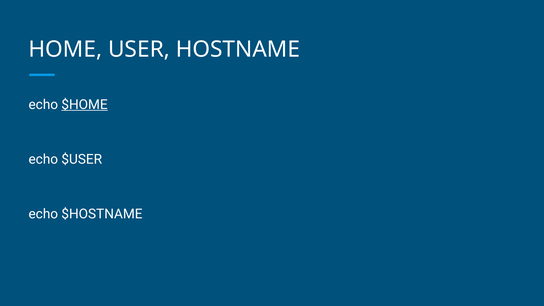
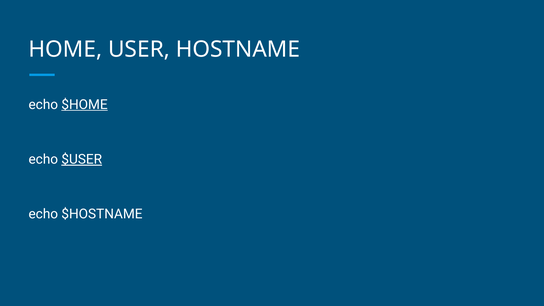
$USER underline: none -> present
